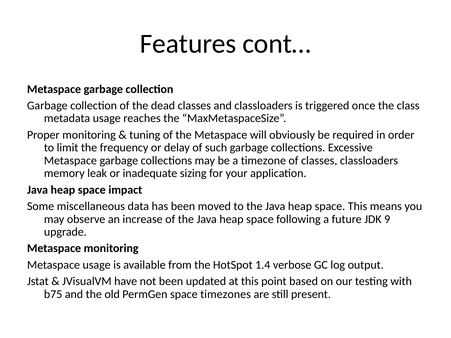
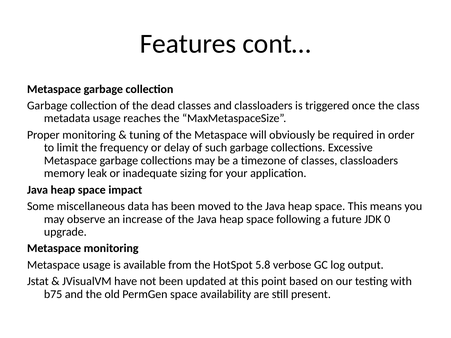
9: 9 -> 0
1.4: 1.4 -> 5.8
timezones: timezones -> availability
